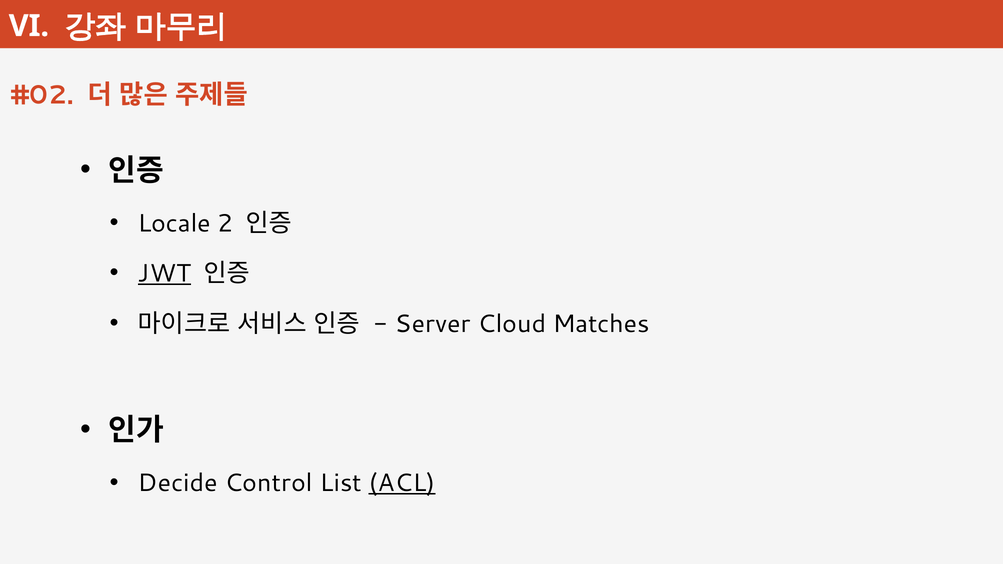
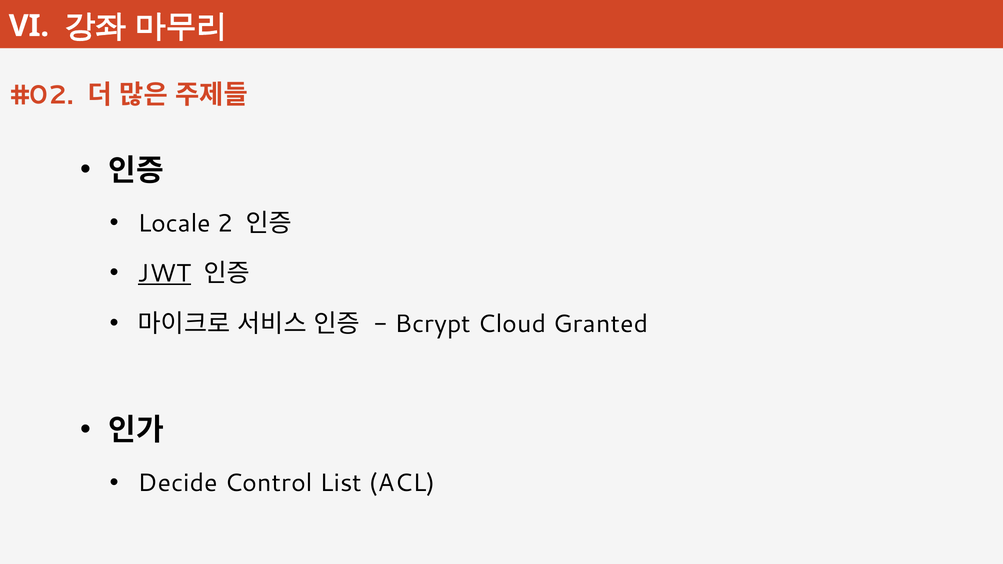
Server: Server -> Bcrypt
Matches: Matches -> Granted
ACL underline: present -> none
